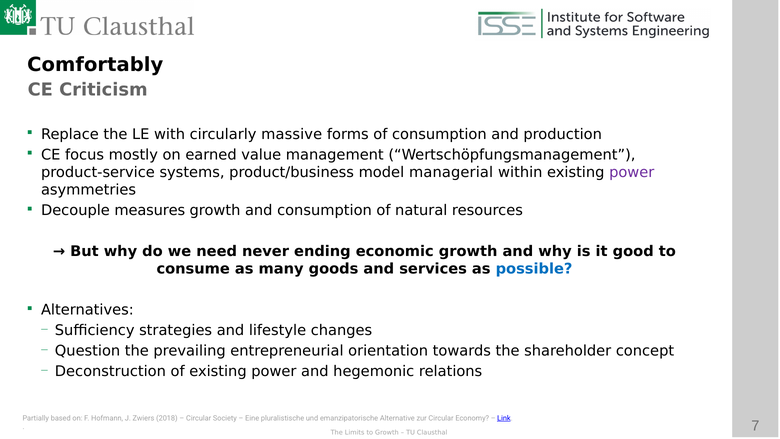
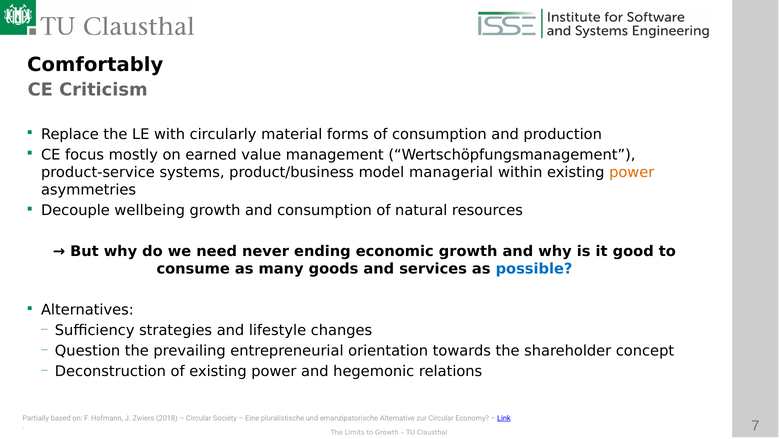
massive: massive -> material
power at (632, 172) colour: purple -> orange
measures: measures -> wellbeing
